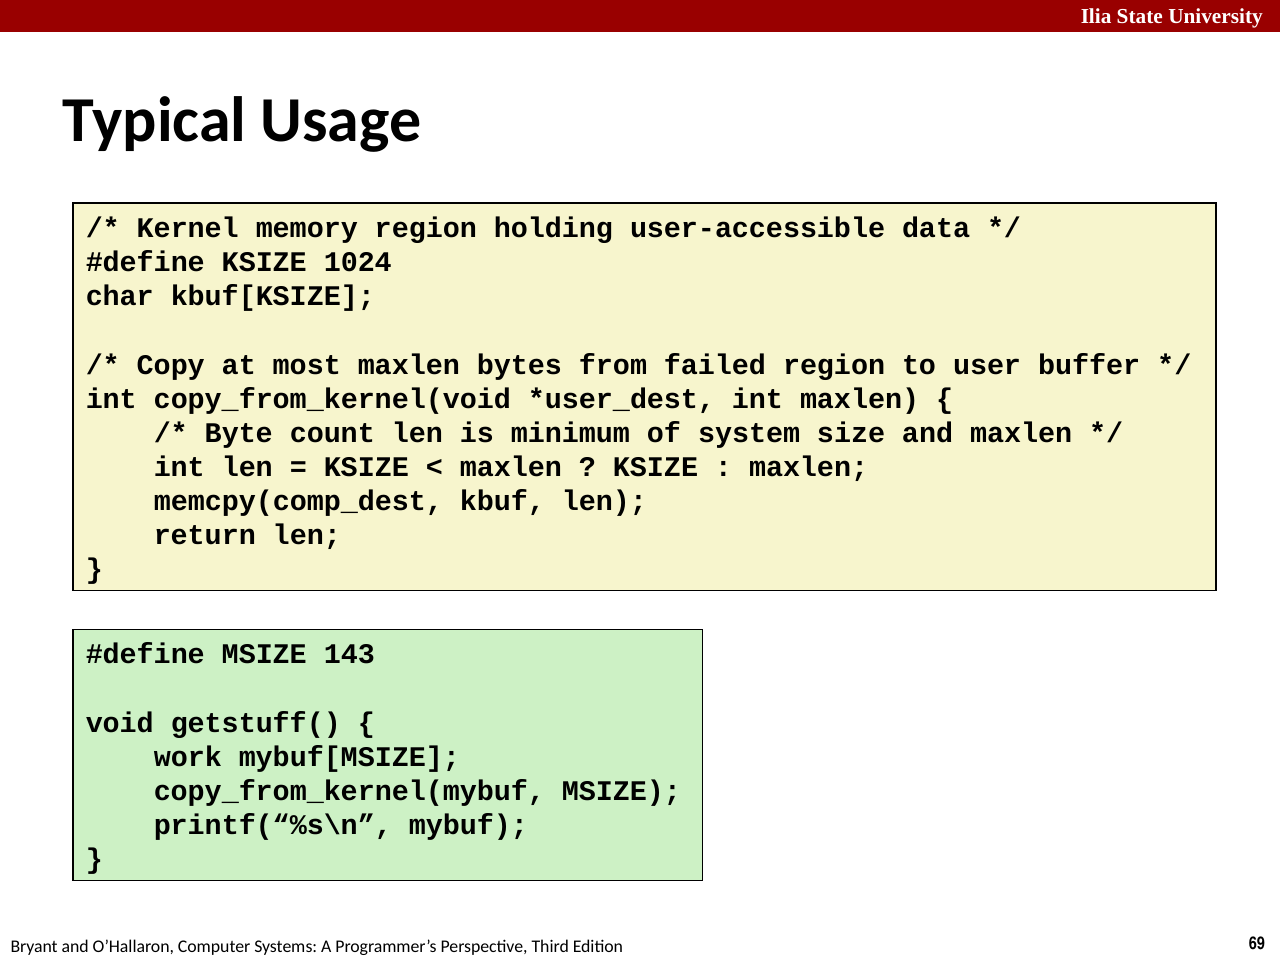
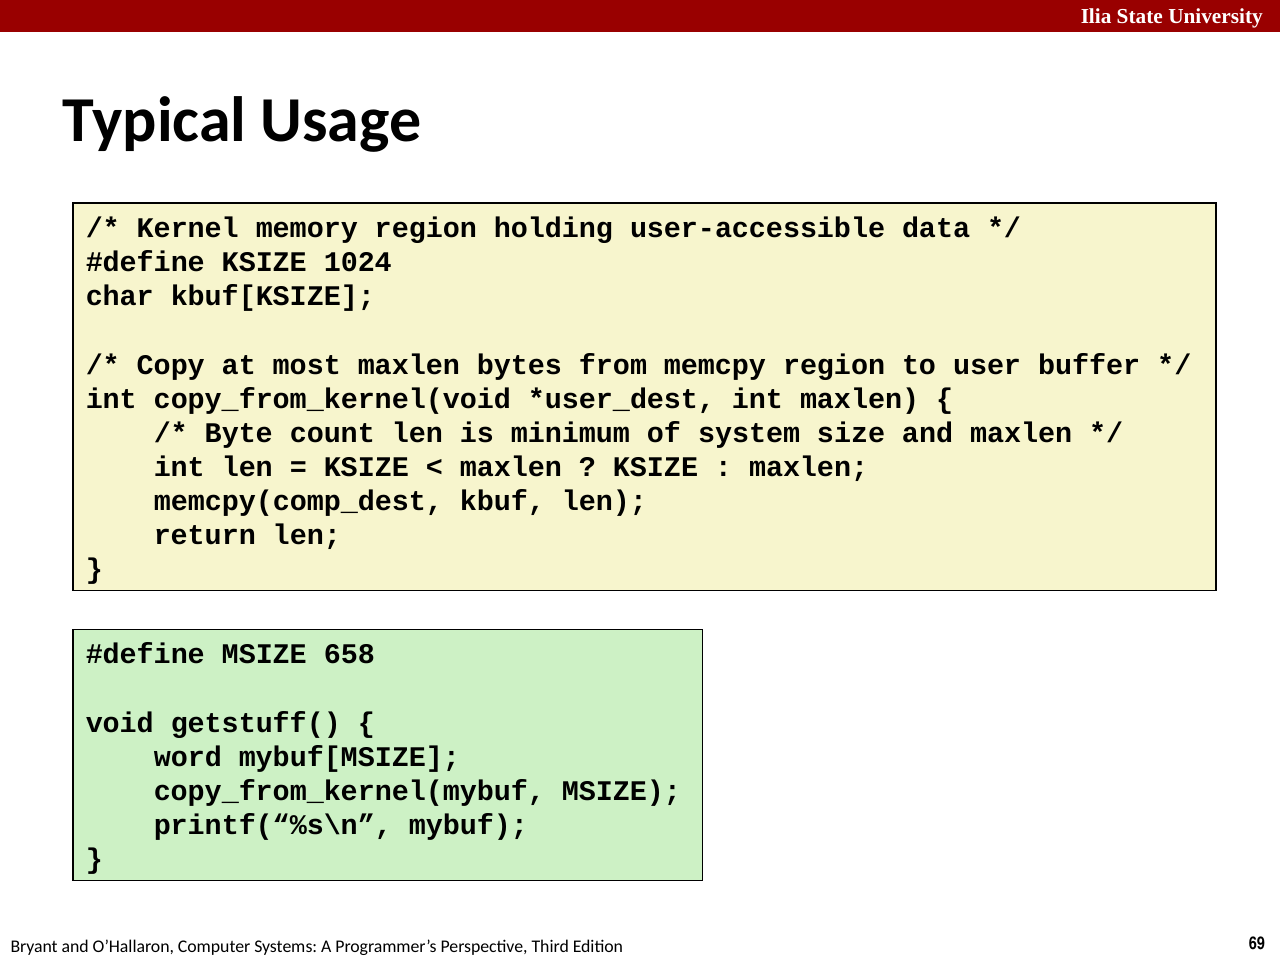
failed: failed -> memcpy
143: 143 -> 658
work: work -> word
